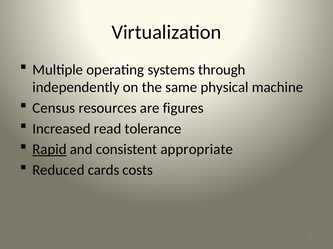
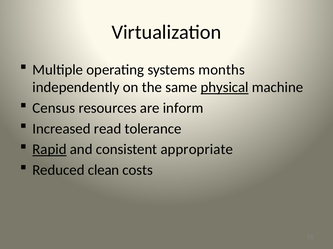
through: through -> months
physical underline: none -> present
figures: figures -> inform
cards: cards -> clean
